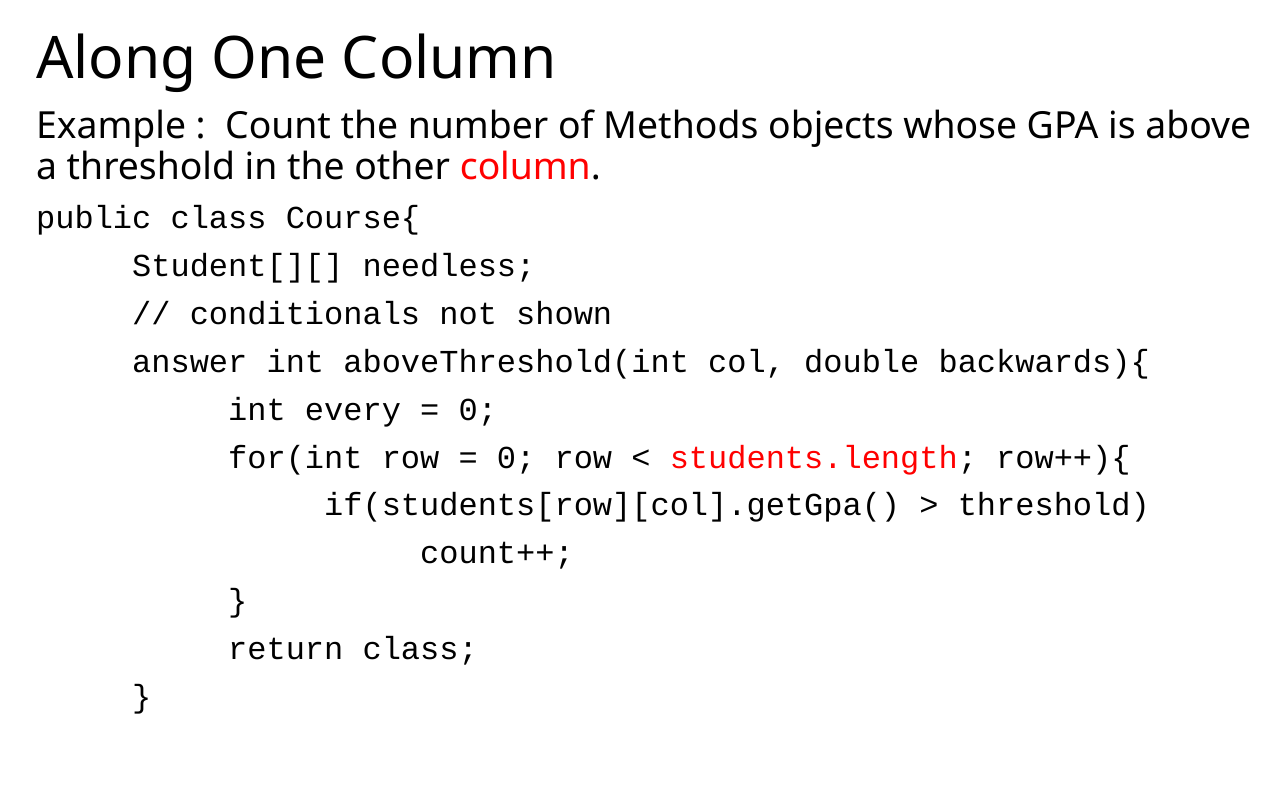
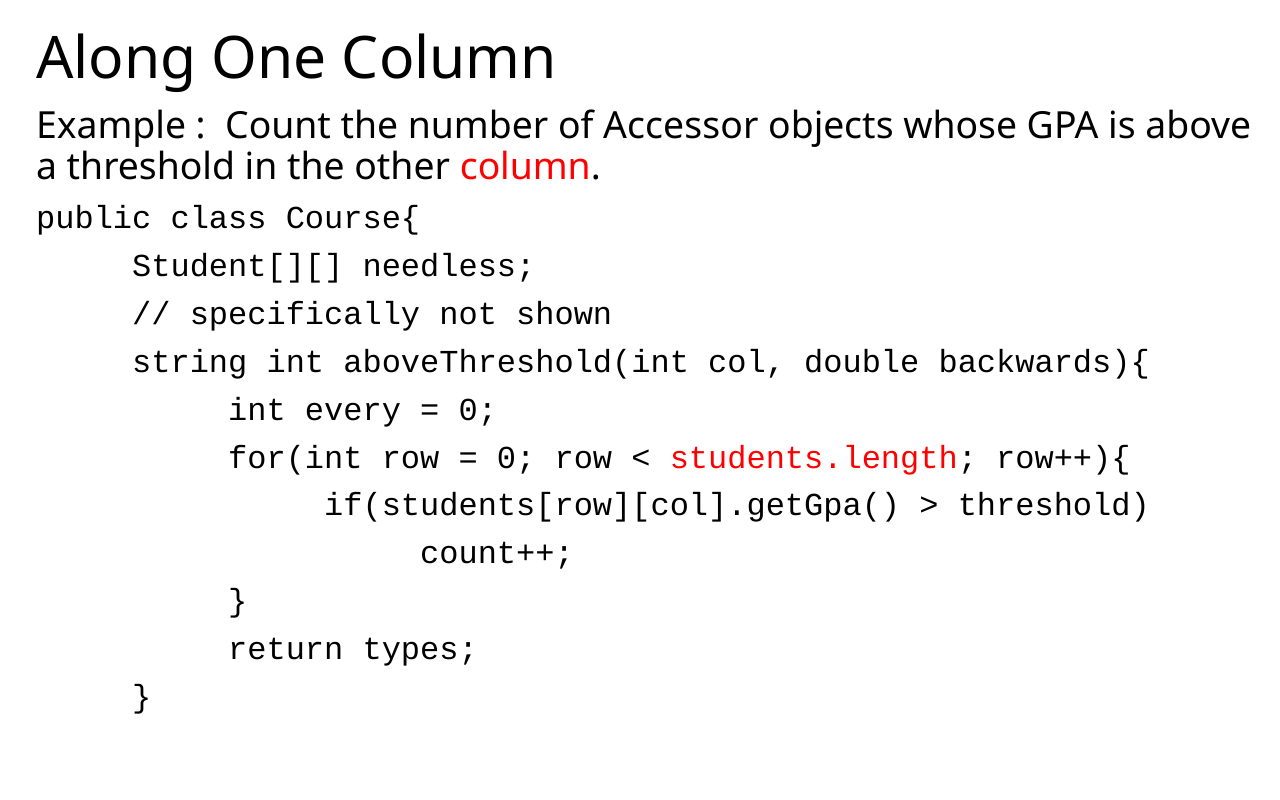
Methods: Methods -> Accessor
conditionals: conditionals -> specifically
answer: answer -> string
return class: class -> types
